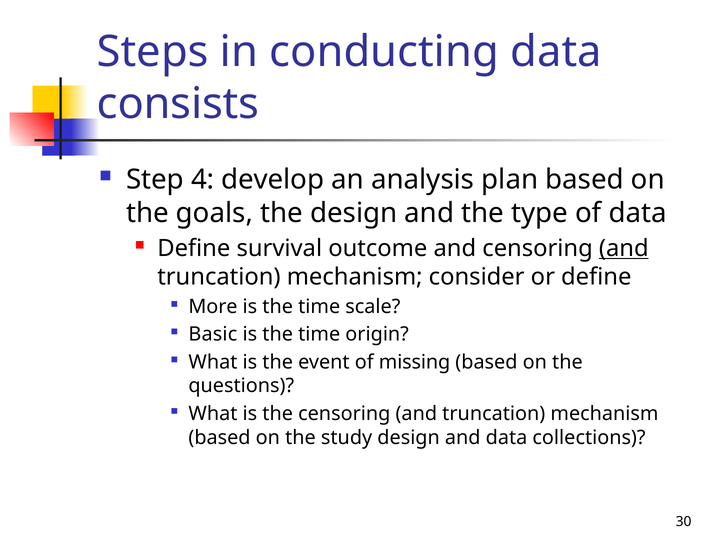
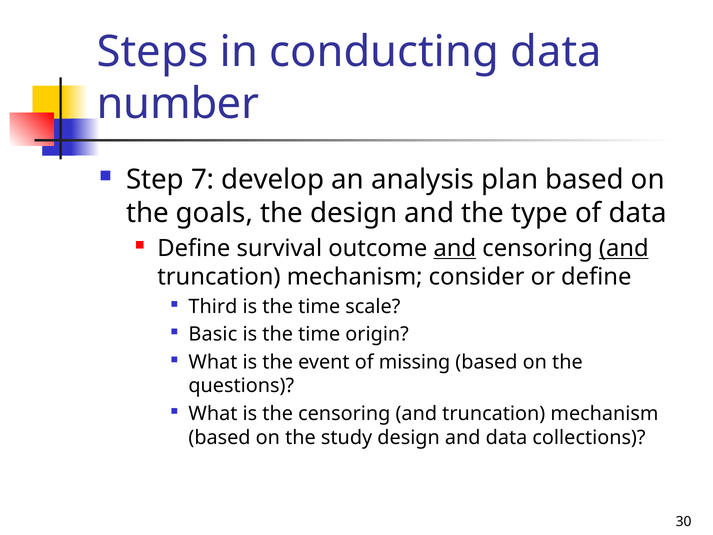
consists: consists -> number
4: 4 -> 7
and at (455, 248) underline: none -> present
More: More -> Third
